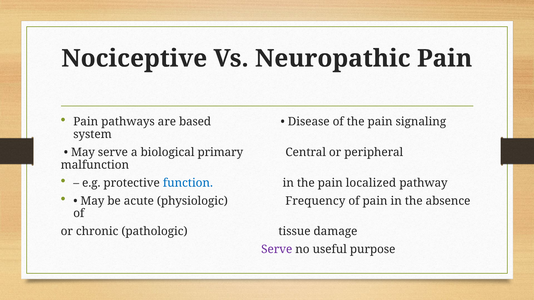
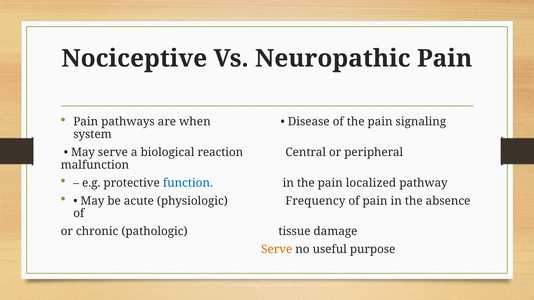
based: based -> when
primary: primary -> reaction
Serve at (277, 250) colour: purple -> orange
